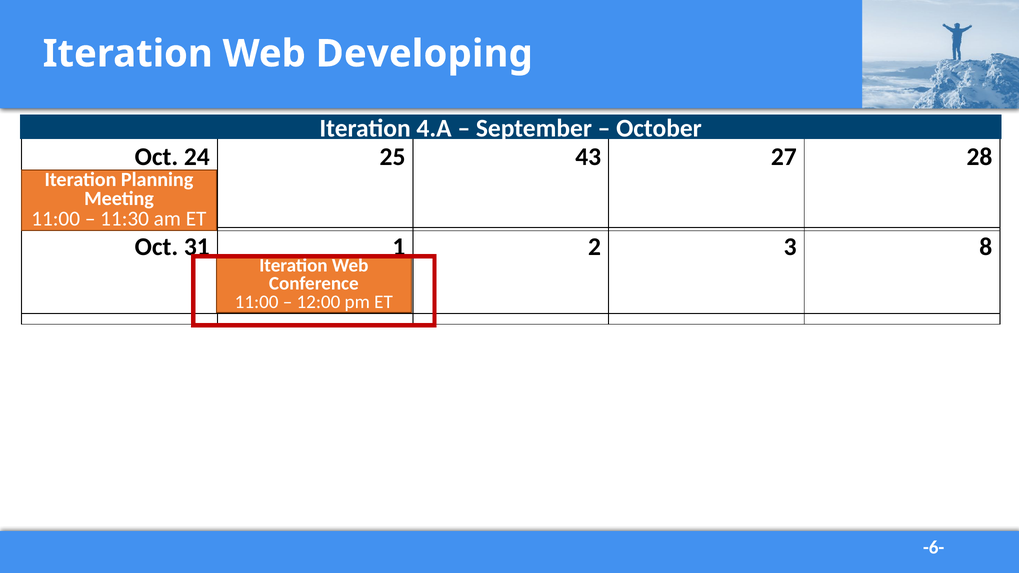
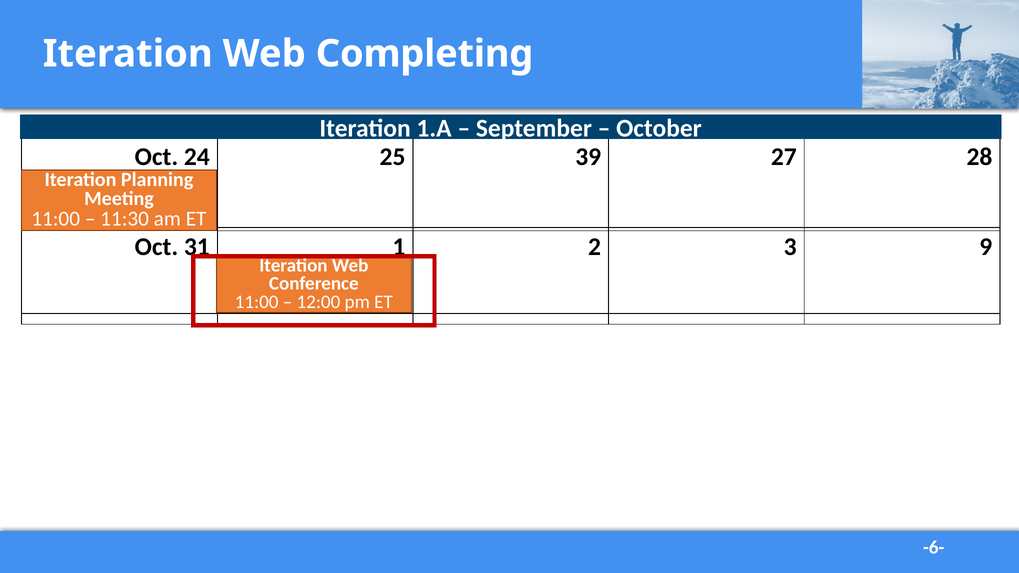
Developing: Developing -> Completing
4.A: 4.A -> 1.A
43: 43 -> 39
8: 8 -> 9
